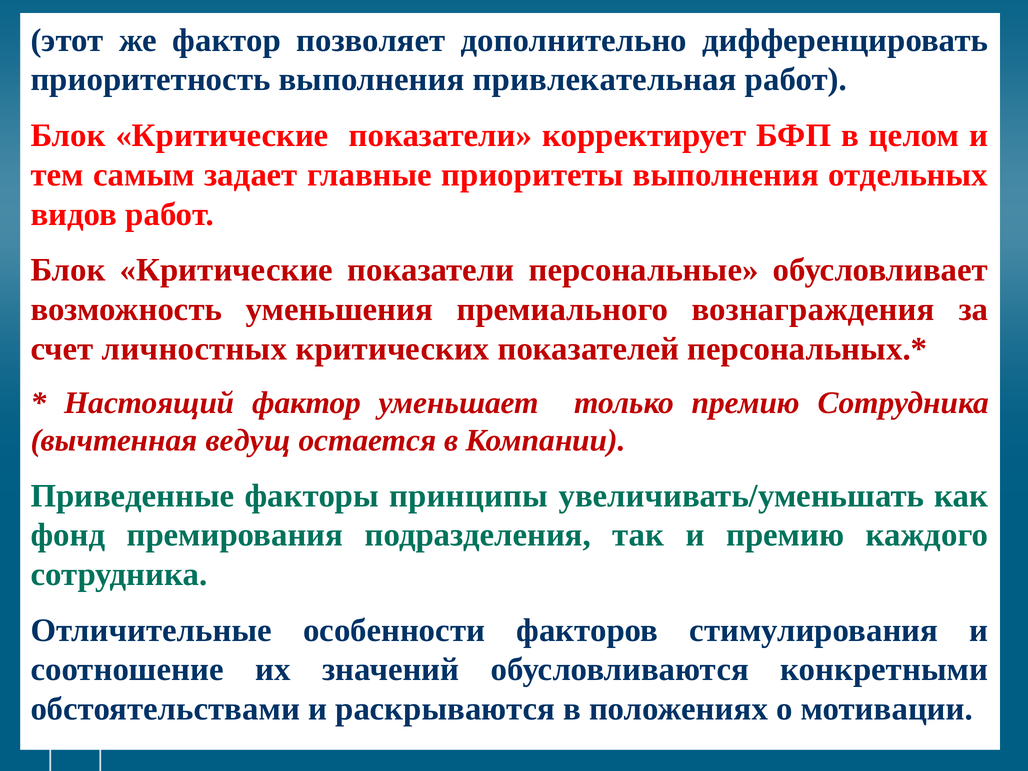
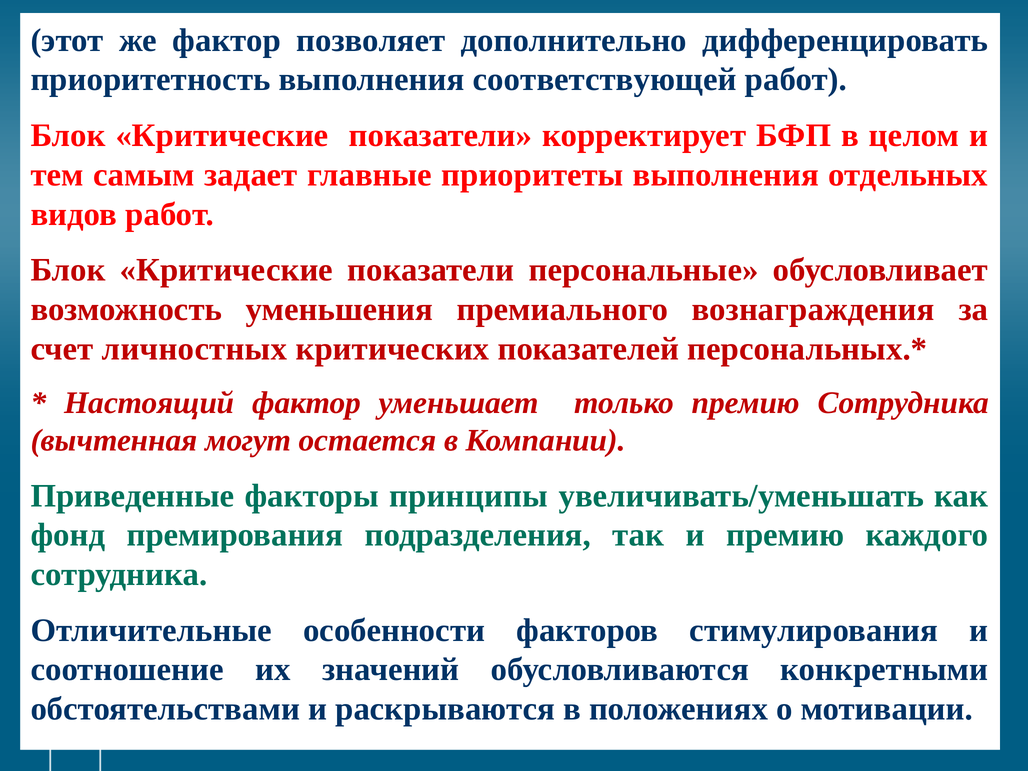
привлекательная: привлекательная -> соответствующей
ведущ: ведущ -> могут
